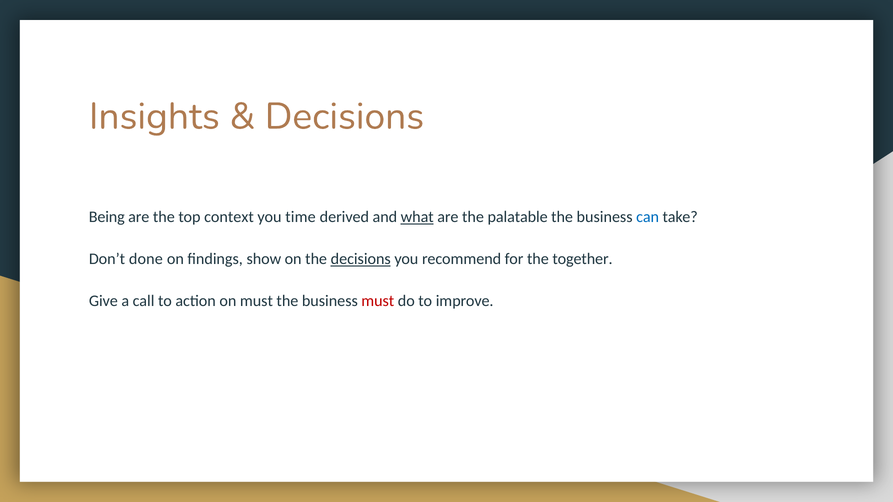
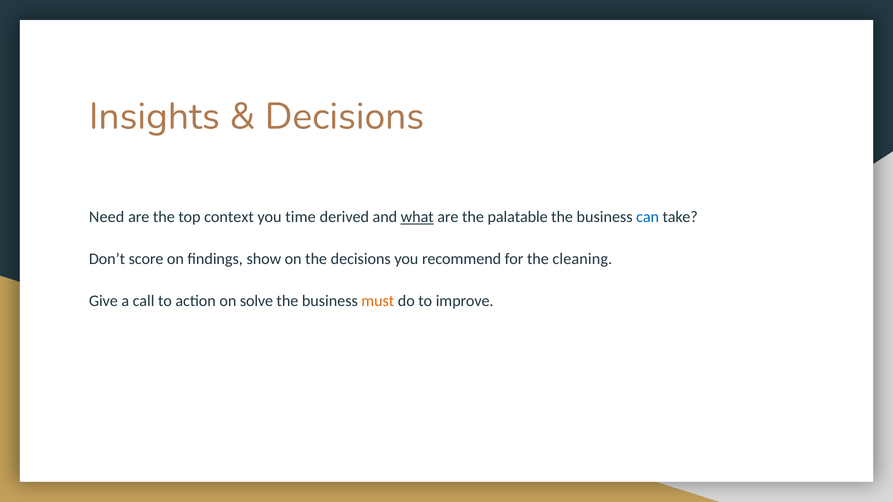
Being: Being -> Need
done: done -> score
decisions at (361, 259) underline: present -> none
together: together -> cleaning
on must: must -> solve
must at (378, 301) colour: red -> orange
